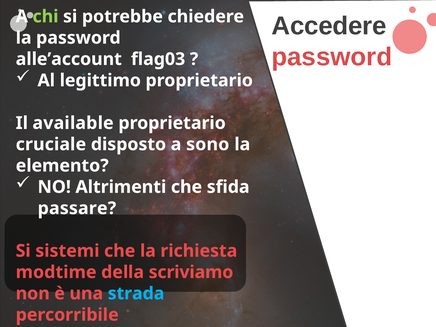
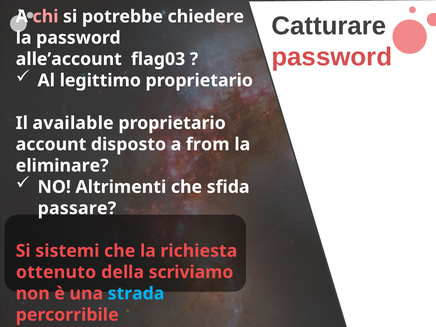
chi colour: light green -> pink
Accedere: Accedere -> Catturare
cruciale: cruciale -> account
sono: sono -> from
elemento: elemento -> eliminare
modtime: modtime -> ottenuto
